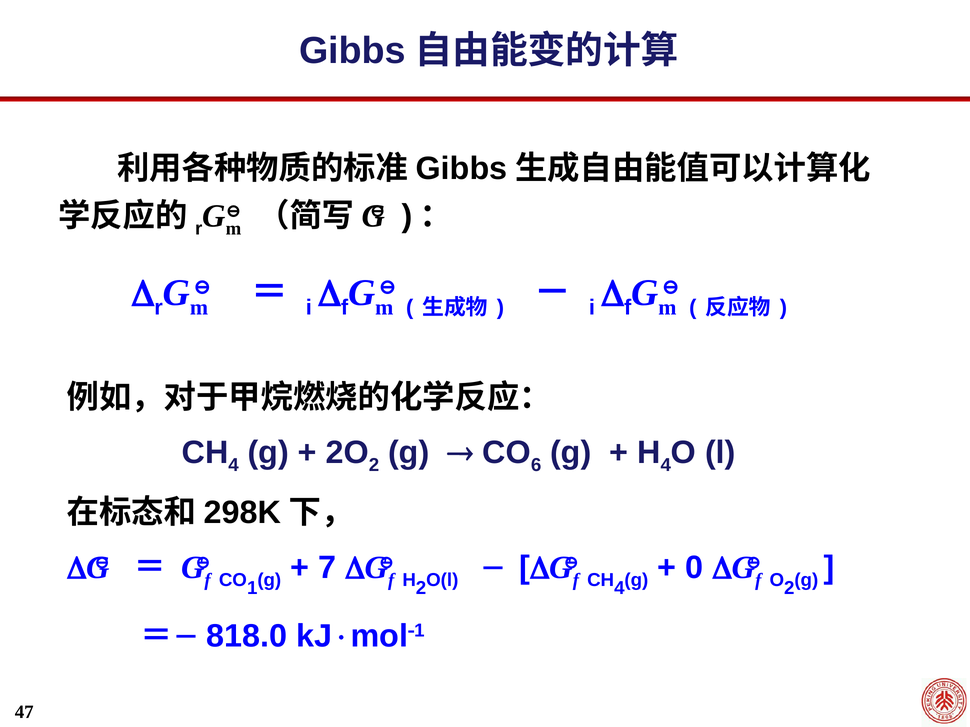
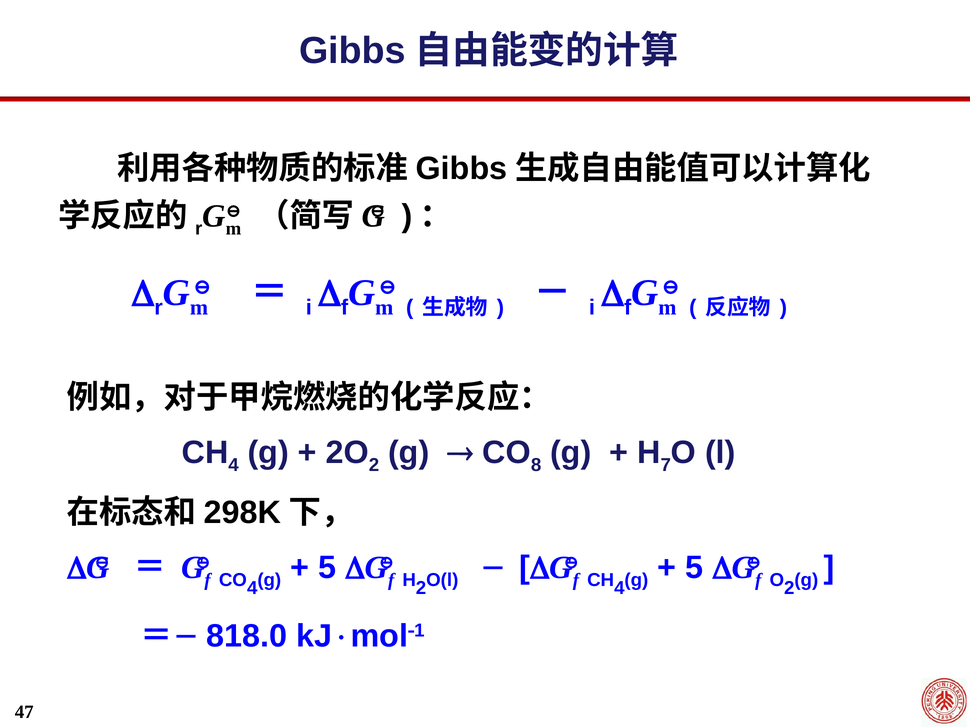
6: 6 -> 8
4 at (666, 465): 4 -> 7
1 at (252, 589): 1 -> 4
7 at (327, 568): 7 -> 5
0 at (694, 568): 0 -> 5
